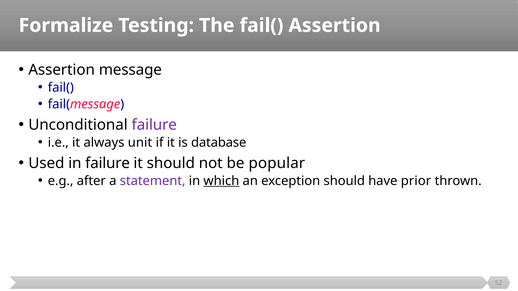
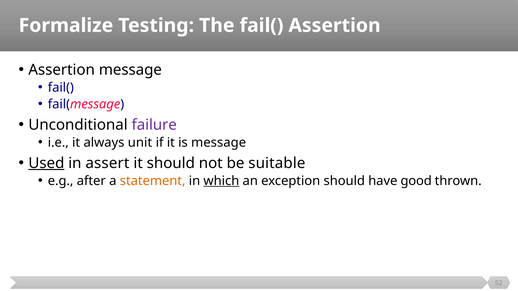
is database: database -> message
Used underline: none -> present
in failure: failure -> assert
popular: popular -> suitable
statement colour: purple -> orange
prior: prior -> good
